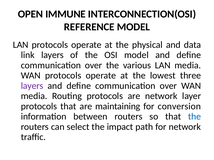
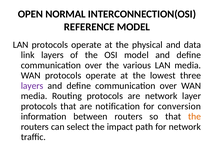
IMMUNE: IMMUNE -> NORMAL
maintaining: maintaining -> notification
the at (195, 117) colour: blue -> orange
